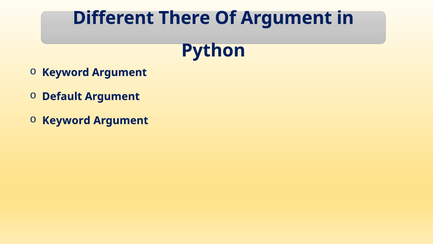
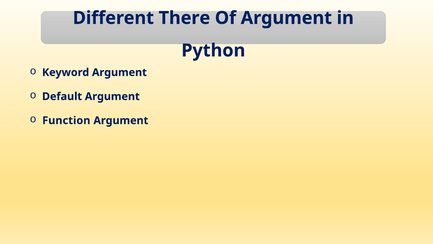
Keyword at (66, 120): Keyword -> Function
